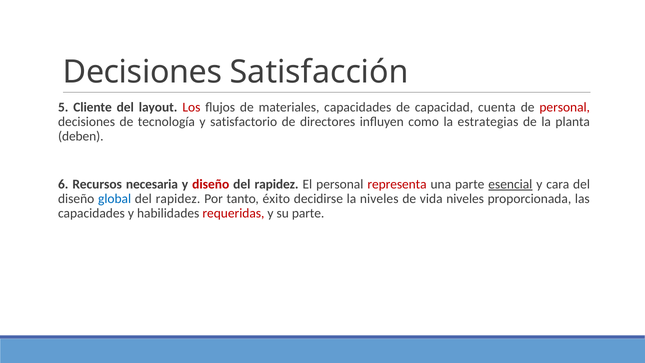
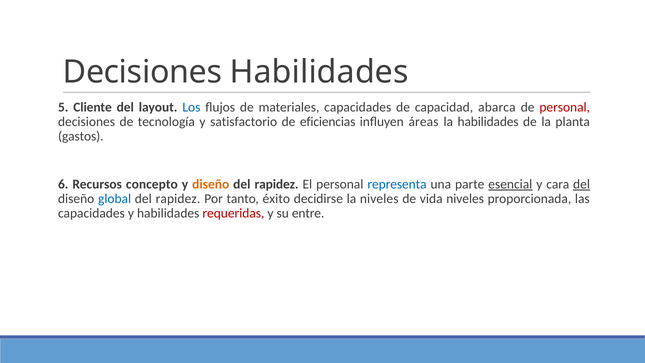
Decisiones Satisfacción: Satisfacción -> Habilidades
Los colour: red -> blue
cuenta: cuenta -> abarca
directores: directores -> eficiencias
como: como -> áreas
la estrategias: estrategias -> habilidades
deben: deben -> gastos
necesaria: necesaria -> concepto
diseño at (211, 184) colour: red -> orange
representa colour: red -> blue
del at (582, 184) underline: none -> present
su parte: parte -> entre
